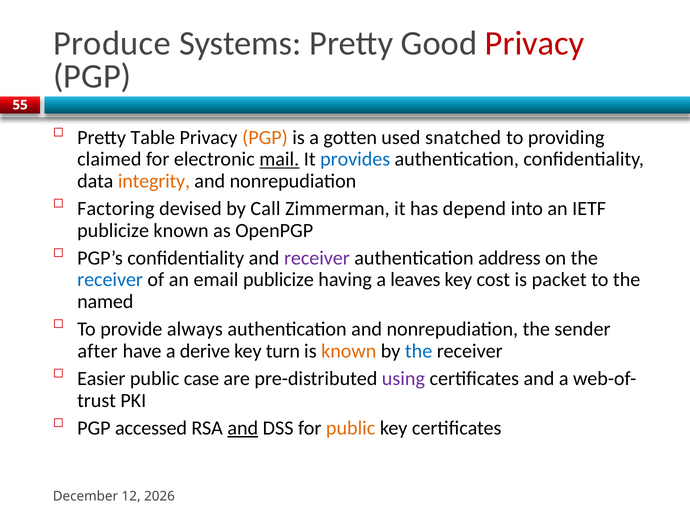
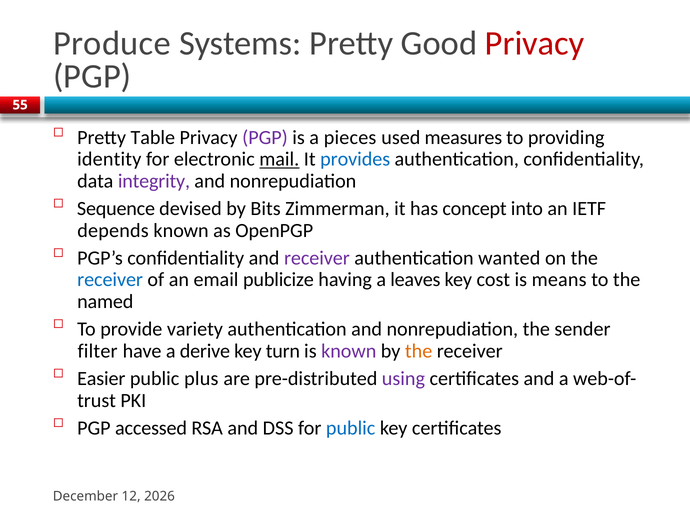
PGP at (265, 138) colour: orange -> purple
gotten: gotten -> pieces
snatched: snatched -> measures
claimed: claimed -> identity
integrity colour: orange -> purple
Factoring: Factoring -> Sequence
Call: Call -> Bits
depend: depend -> concept
publicize at (113, 231): publicize -> depends
address: address -> wanted
packet: packet -> means
always: always -> variety
after: after -> filter
known at (349, 351) colour: orange -> purple
the at (419, 351) colour: blue -> orange
case: case -> plus
and at (243, 429) underline: present -> none
public at (351, 429) colour: orange -> blue
